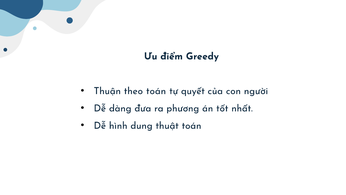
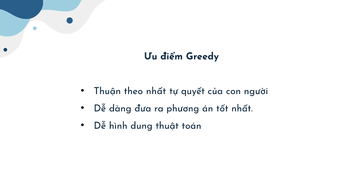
theo toán: toán -> nhất
